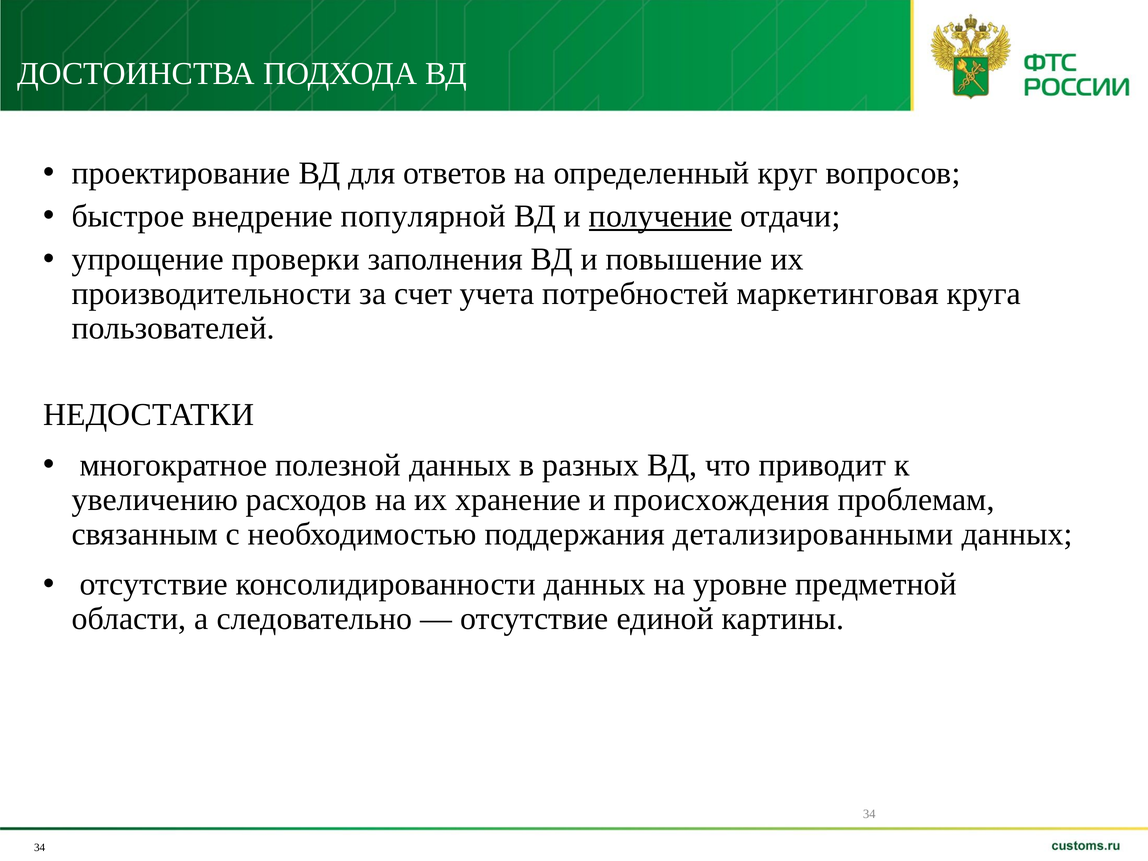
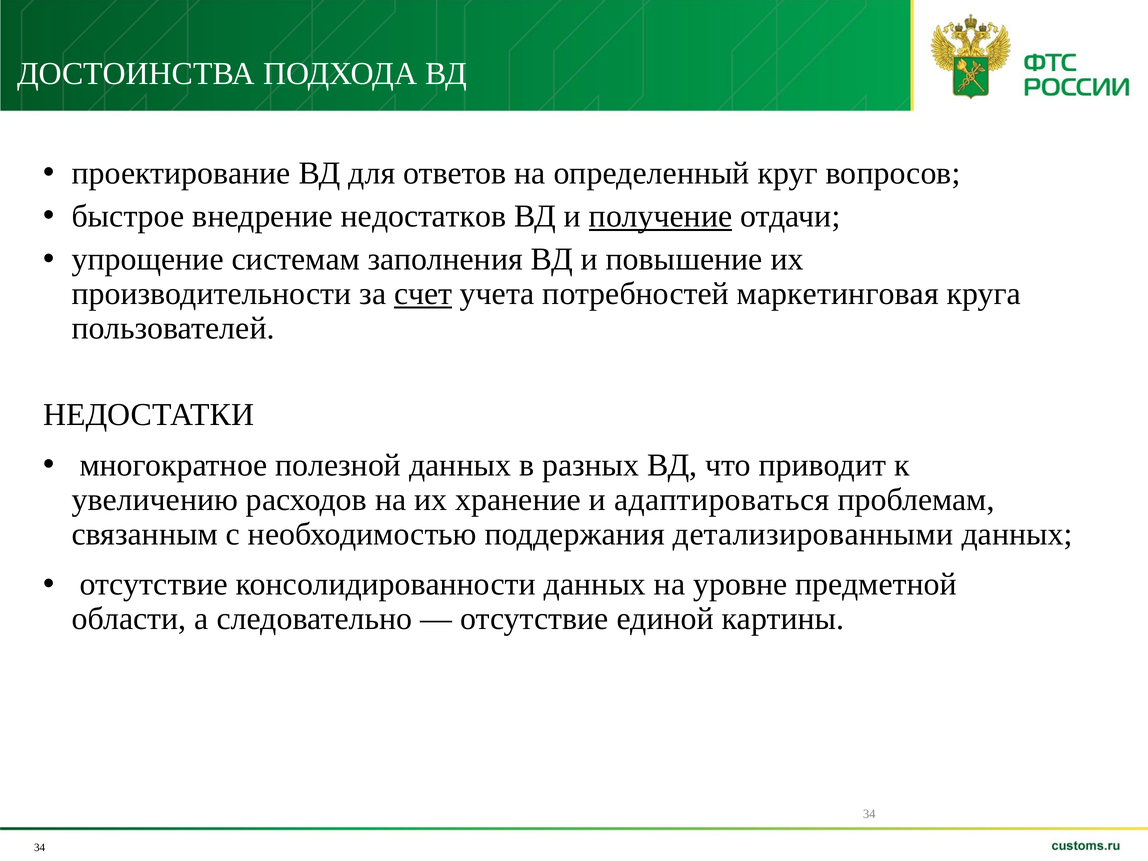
популярной: популярной -> недостатков
проверки: проверки -> системам
счет underline: none -> present
происхождения: происхождения -> адаптироваться
